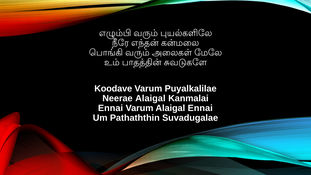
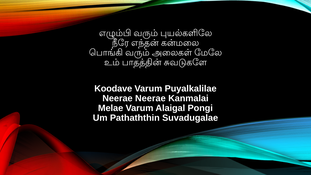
Neerae Alaigal: Alaigal -> Neerae
Ennai at (111, 108): Ennai -> Melae
Alaigal Ennai: Ennai -> Pongi
